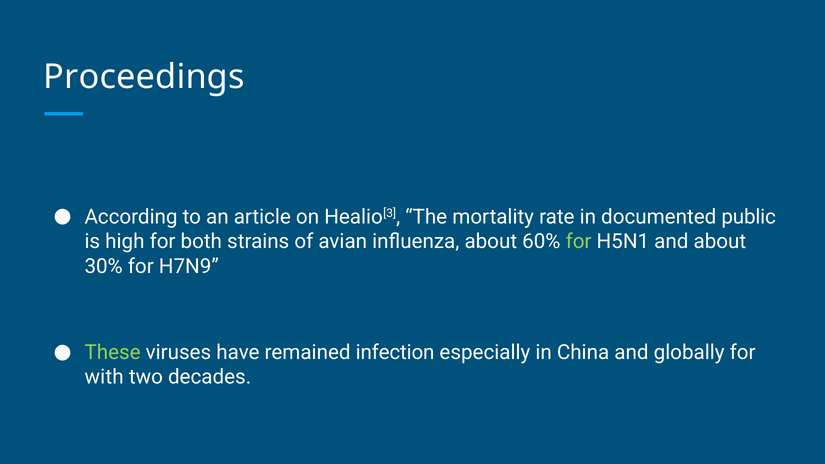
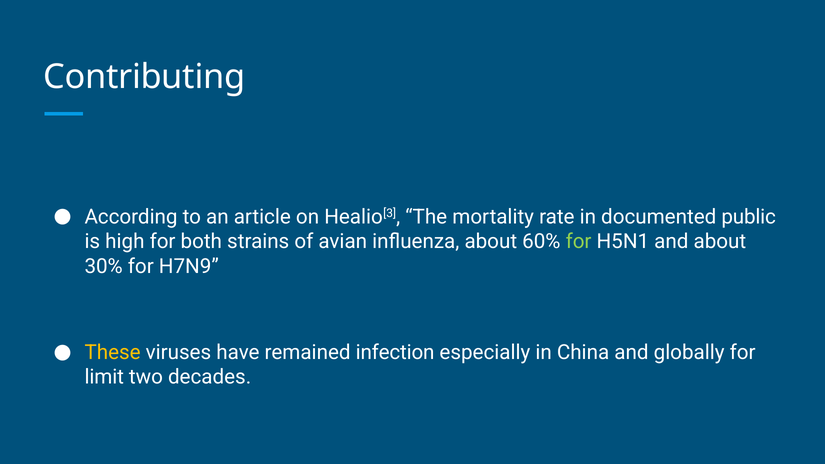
Proceedings: Proceedings -> Contributing
These colour: light green -> yellow
with: with -> limit
